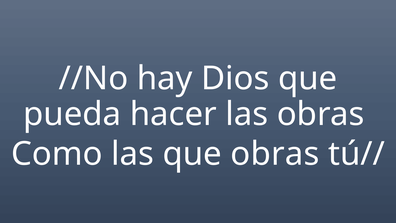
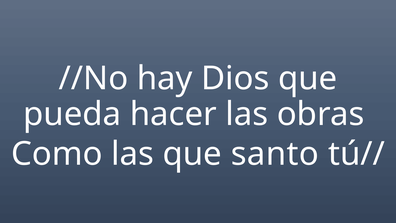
que obras: obras -> santo
